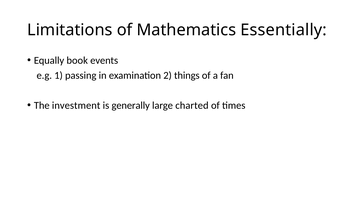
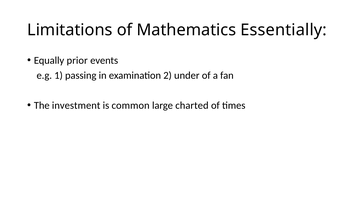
book: book -> prior
things: things -> under
generally: generally -> common
